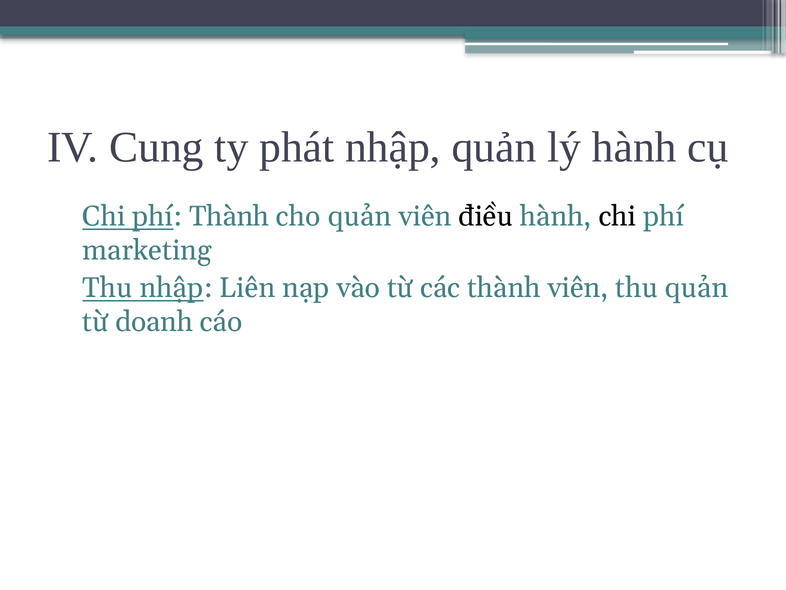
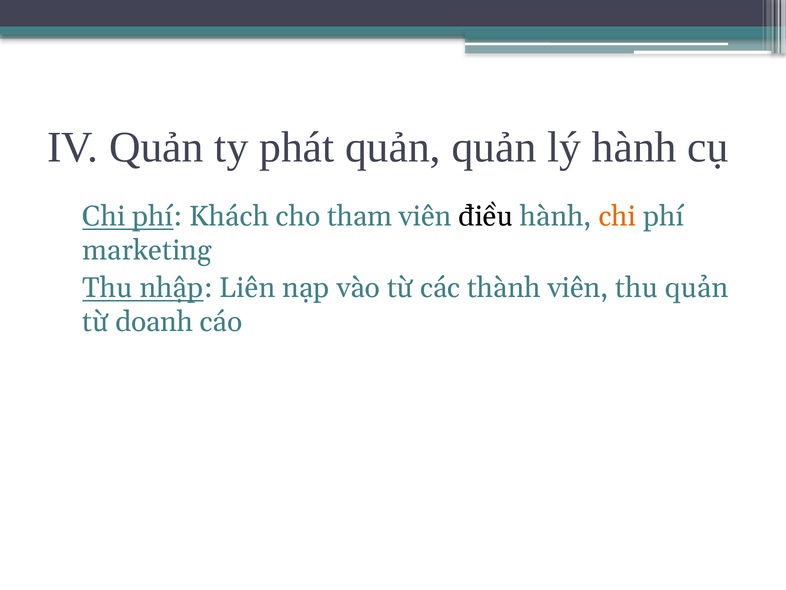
IV Cung: Cung -> Quản
phát nhập: nhập -> quản
phí Thành: Thành -> Khách
cho quản: quản -> tham
chi at (617, 216) colour: black -> orange
